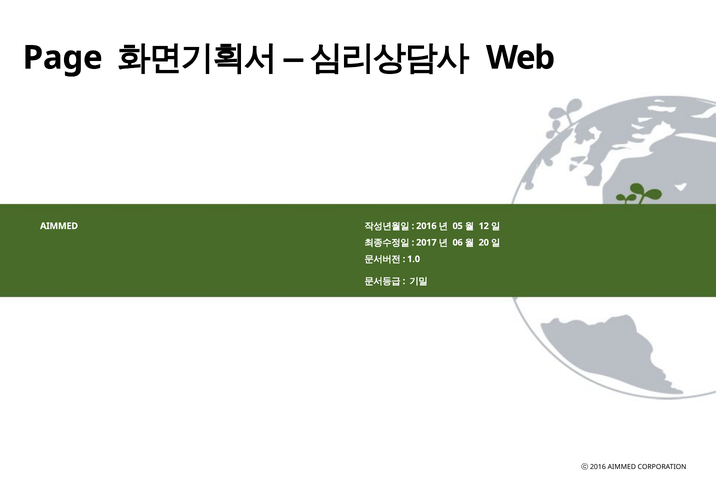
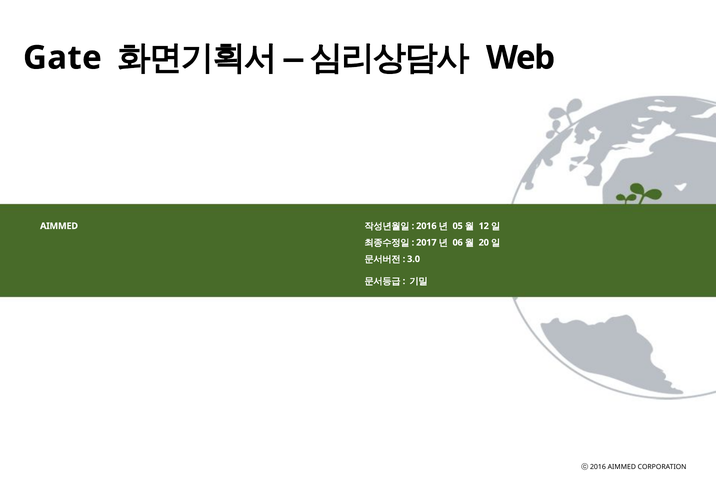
Page: Page -> Gate
1.0: 1.0 -> 3.0
